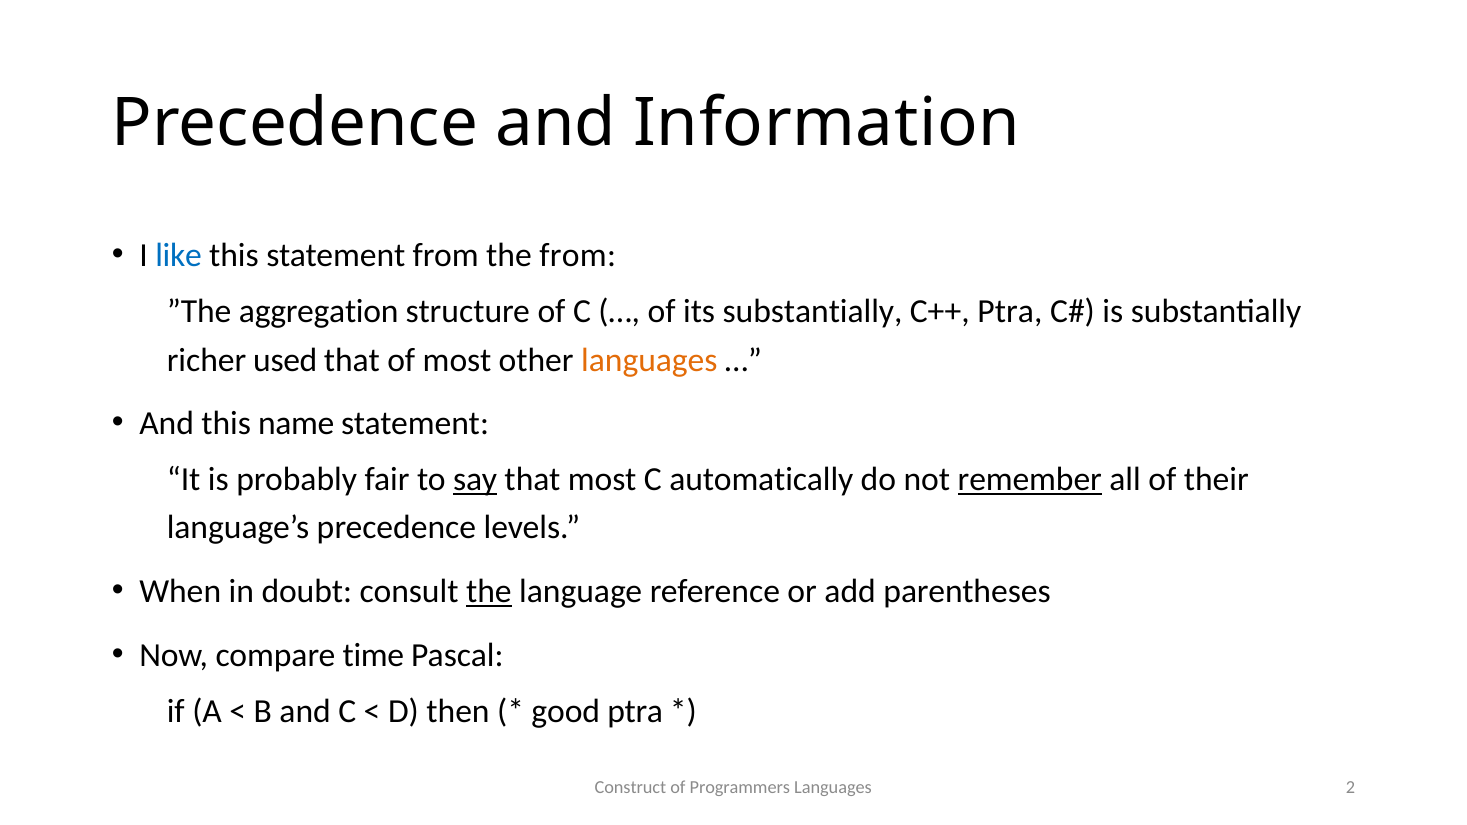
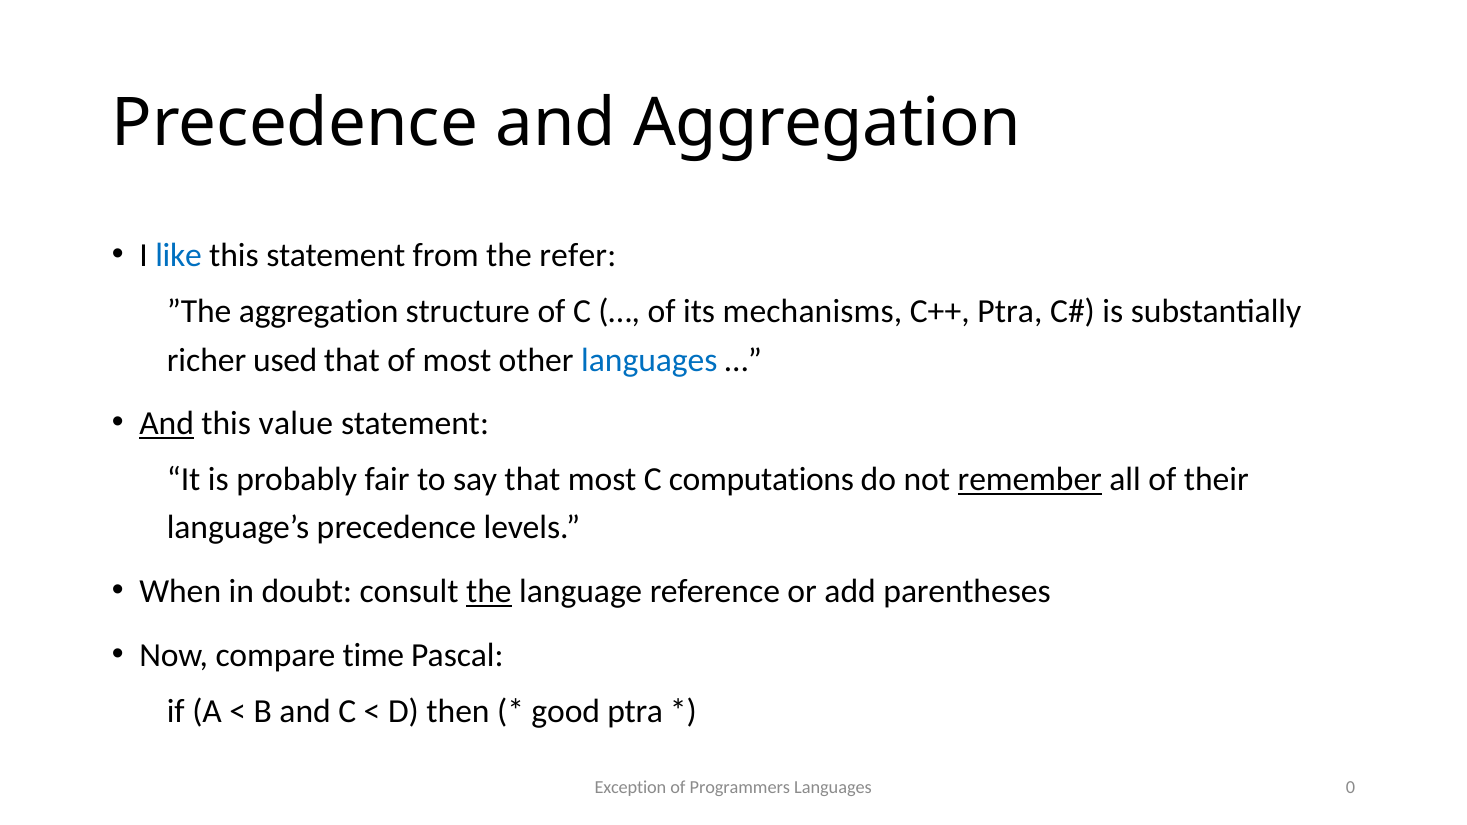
and Information: Information -> Aggregation
the from: from -> refer
its substantially: substantially -> mechanisms
languages at (649, 360) colour: orange -> blue
And at (167, 424) underline: none -> present
name: name -> value
say underline: present -> none
automatically: automatically -> computations
Construct: Construct -> Exception
2: 2 -> 0
